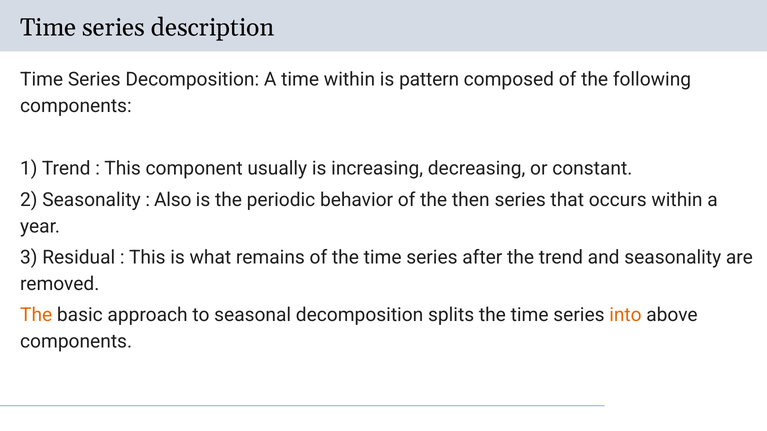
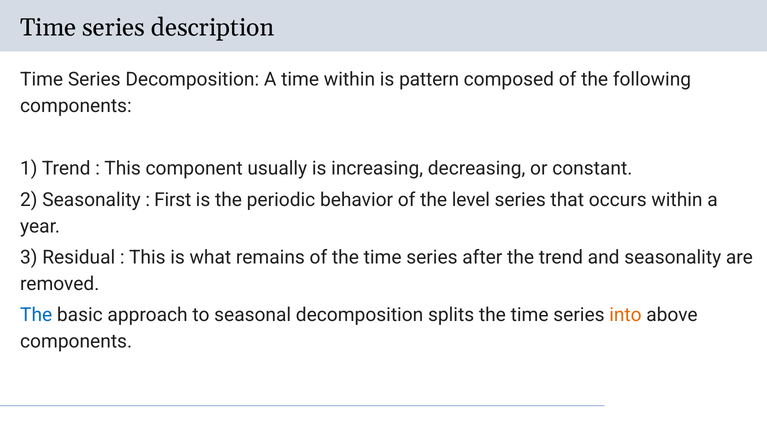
Also: Also -> First
then: then -> level
The at (36, 315) colour: orange -> blue
